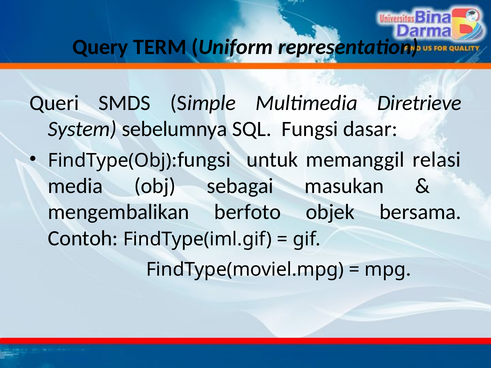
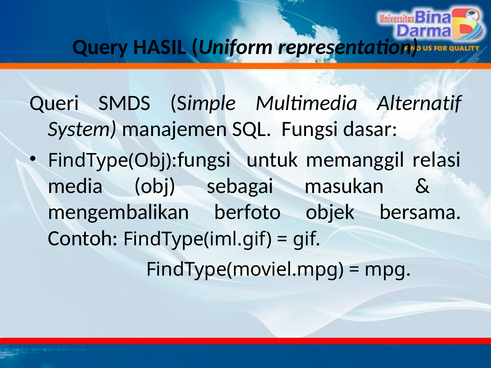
TERM: TERM -> HASIL
Diretrieve: Diretrieve -> Alternatif
sebelumnya: sebelumnya -> manajemen
